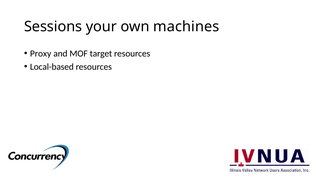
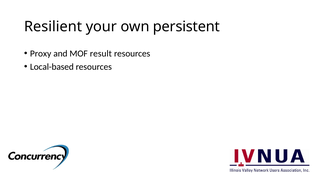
Sessions: Sessions -> Resilient
machines: machines -> persistent
target: target -> result
